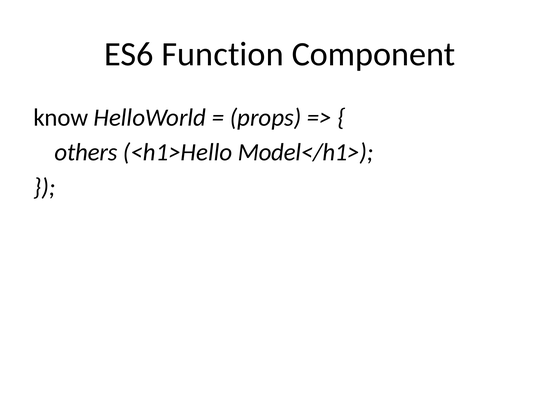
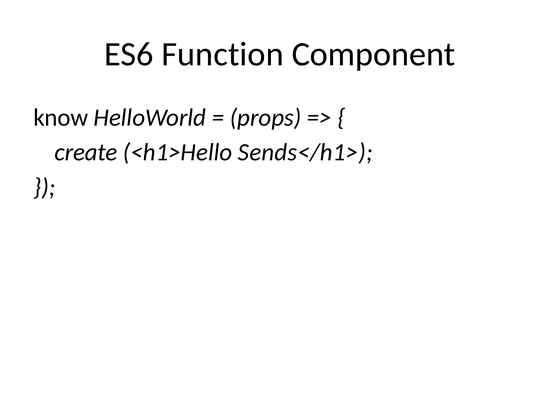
others: others -> create
Model</h1>: Model</h1> -> Sends</h1>
